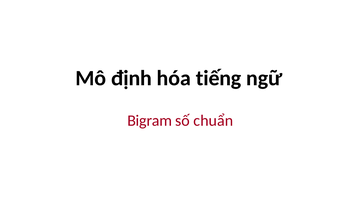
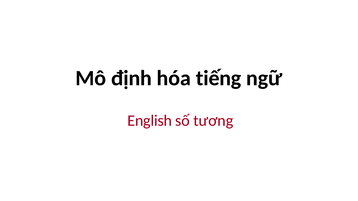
Bigram: Bigram -> English
chuẩn: chuẩn -> tương
